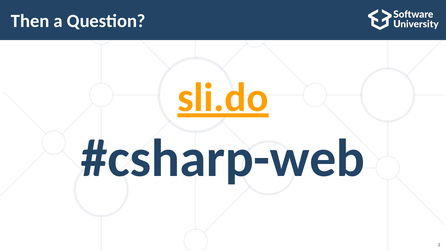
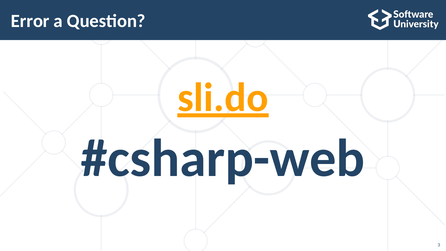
Then: Then -> Error
